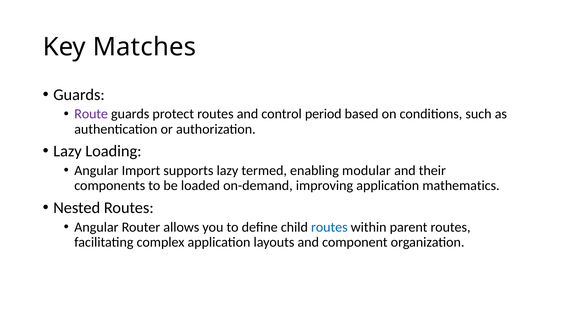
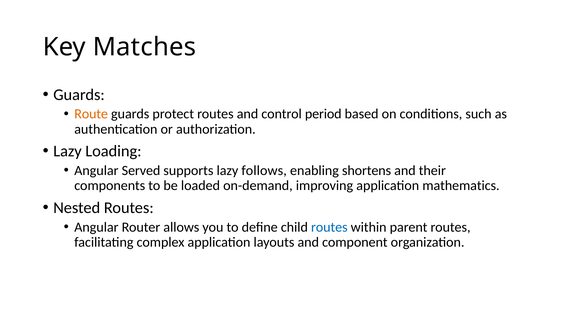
Route colour: purple -> orange
Import: Import -> Served
termed: termed -> follows
modular: modular -> shortens
